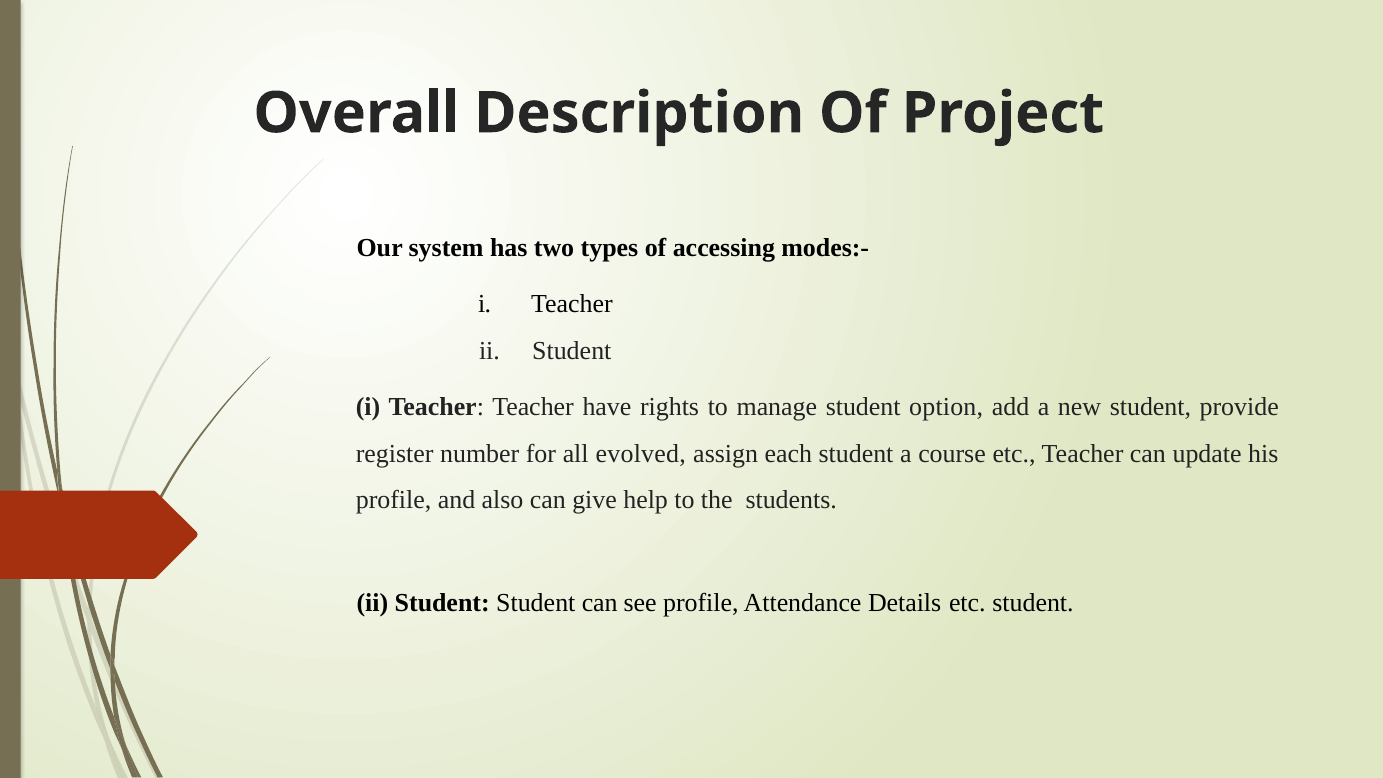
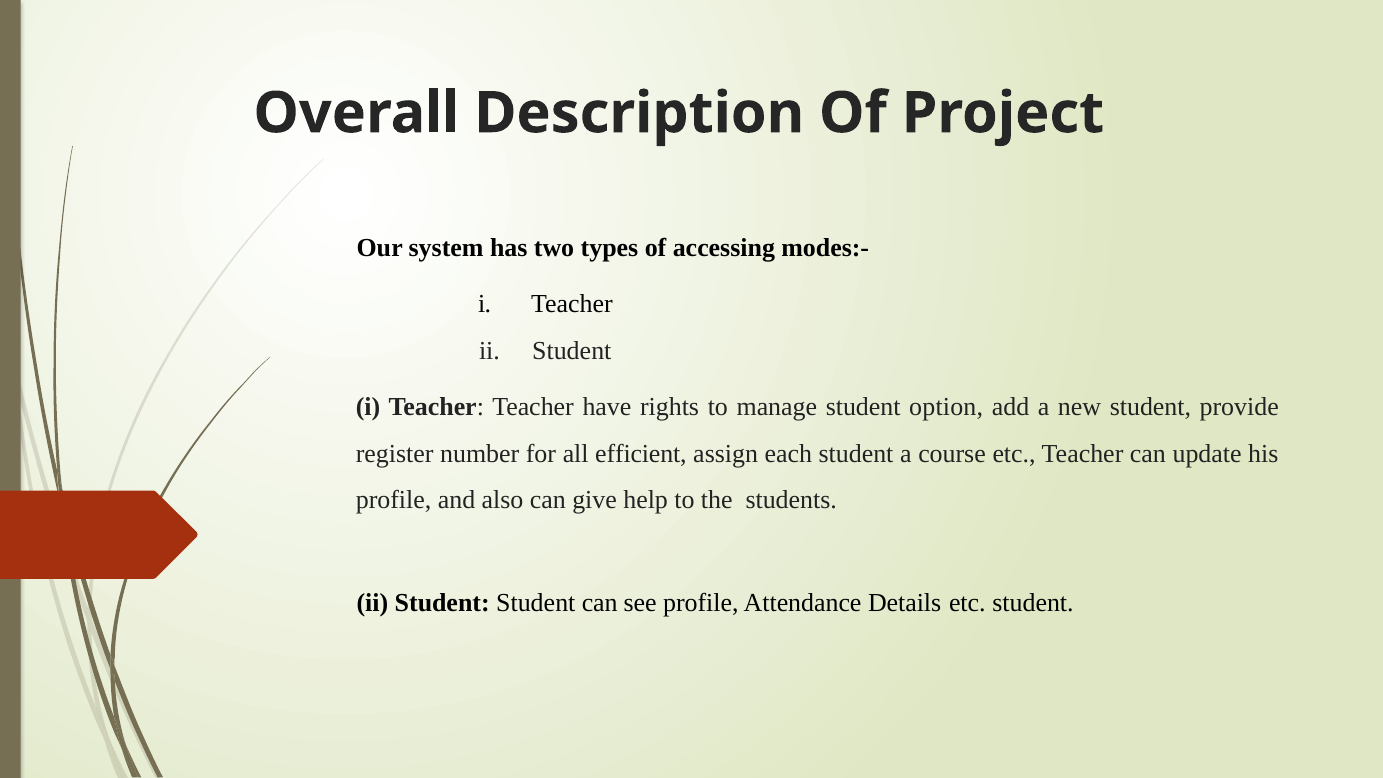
evolved: evolved -> efficient
